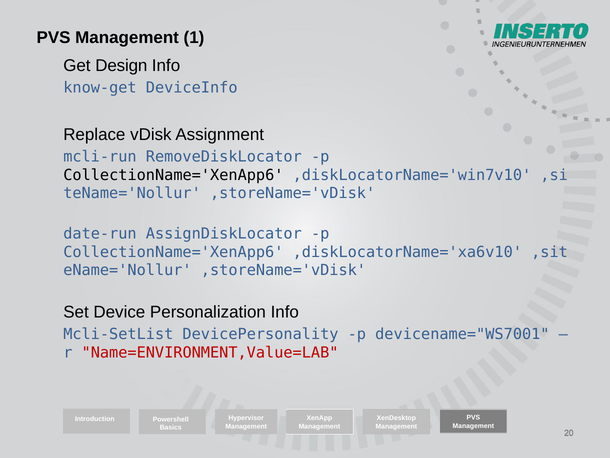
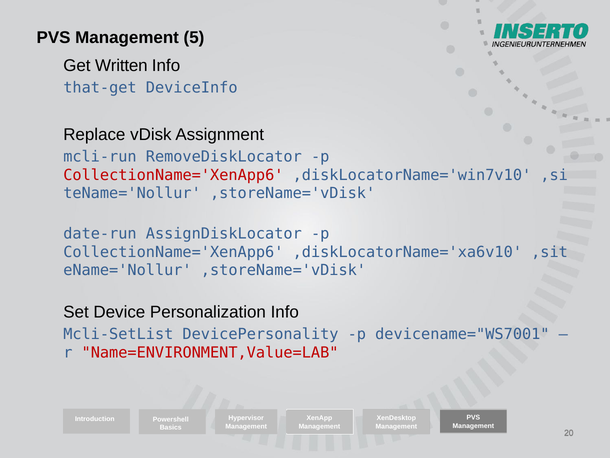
1: 1 -> 5
Design: Design -> Written
know-get: know-get -> that-get
CollectionName='XenApp6 at (173, 175) colour: black -> red
